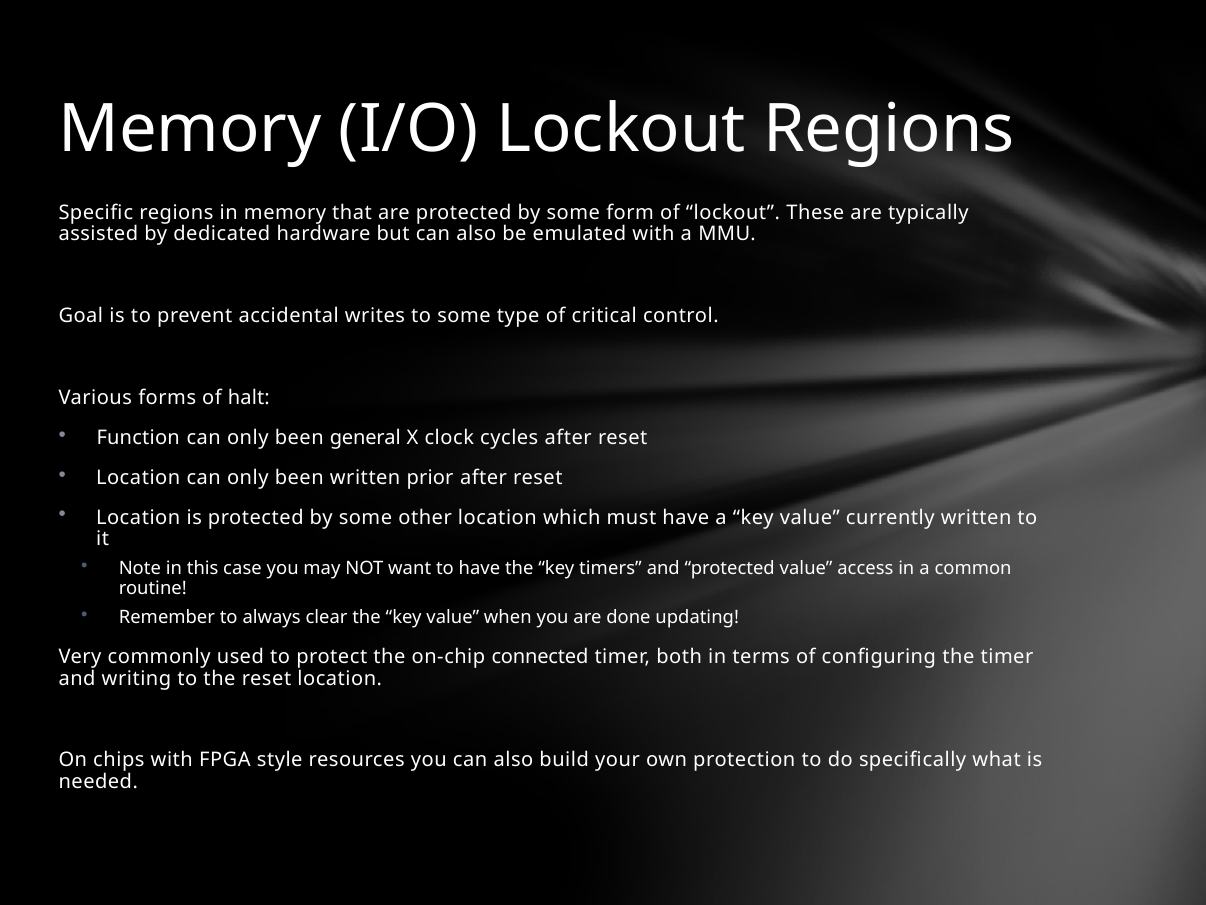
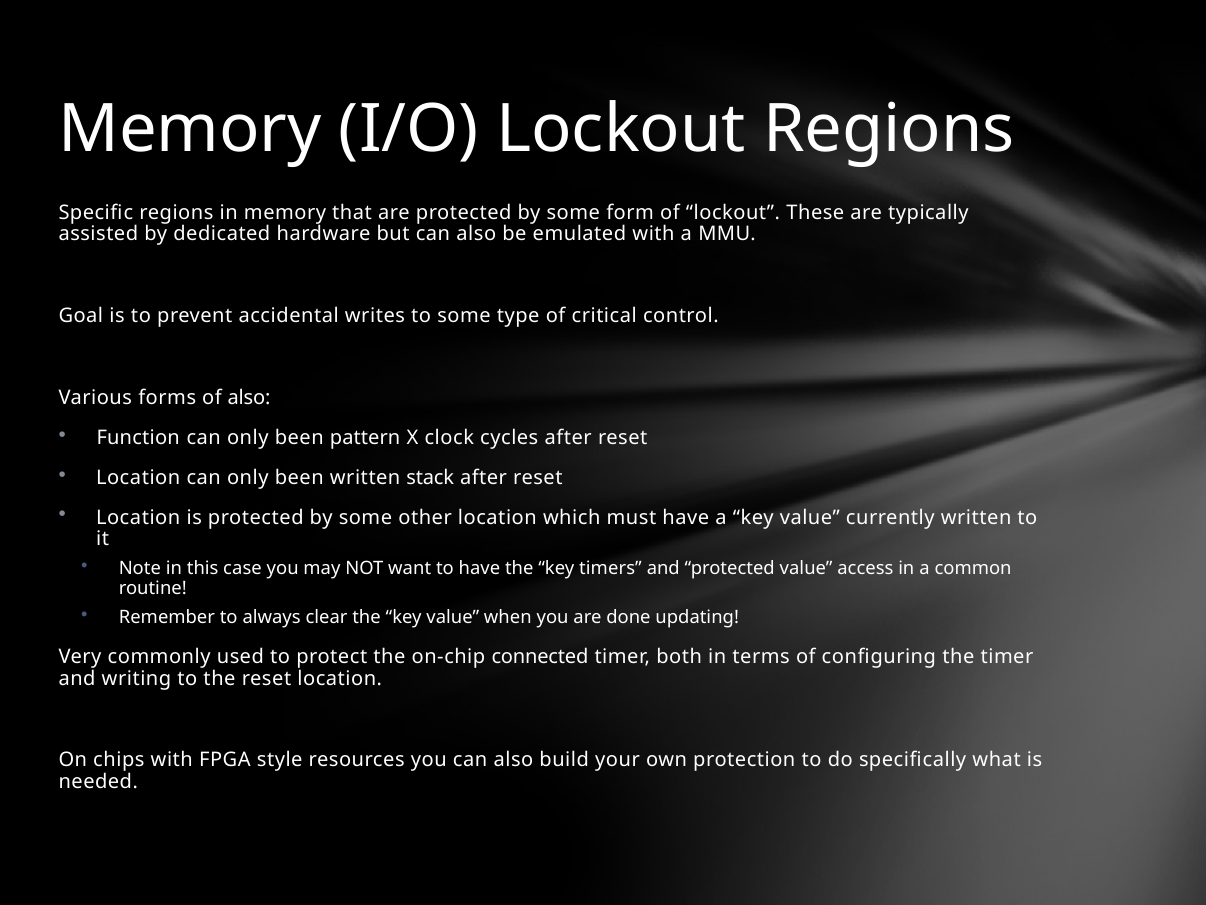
of halt: halt -> also
general: general -> pattern
prior: prior -> stack
